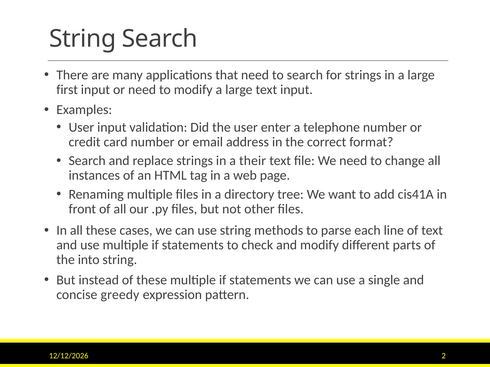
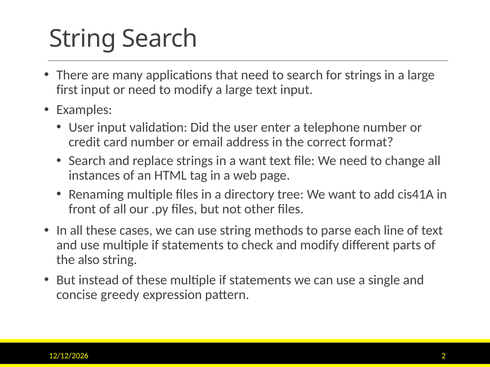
a their: their -> want
into: into -> also
